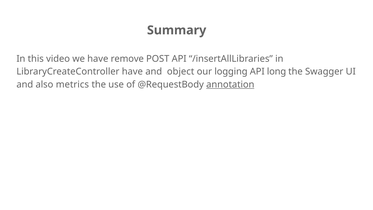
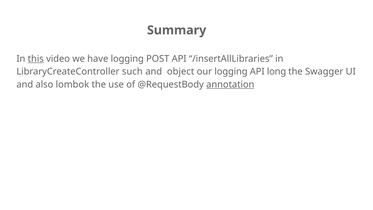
this underline: none -> present
have remove: remove -> logging
LibraryCreateController have: have -> such
metrics: metrics -> lombok
